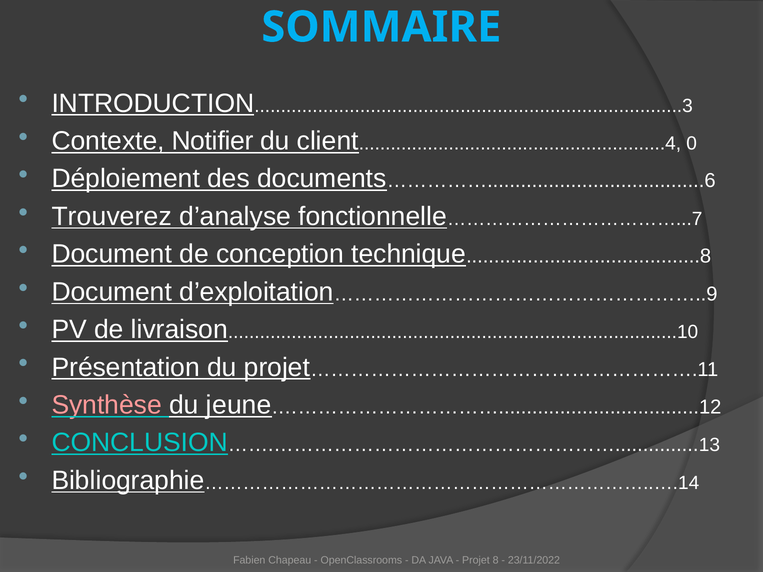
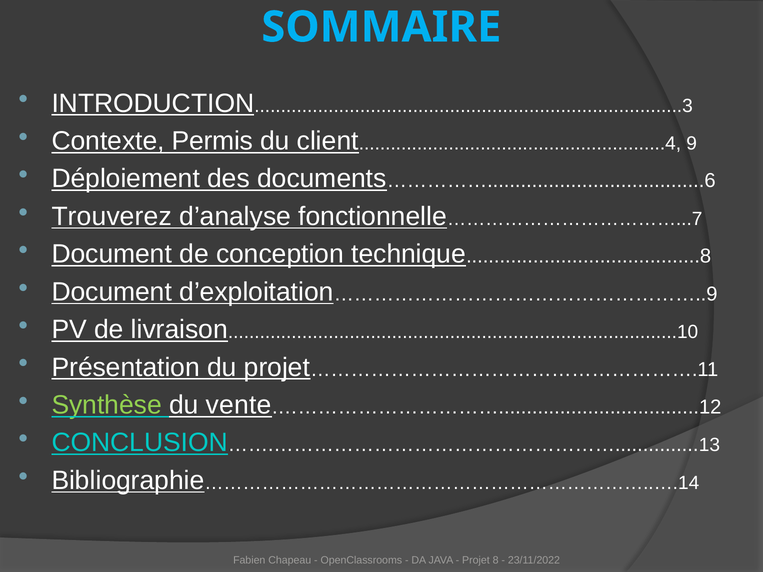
Notifier: Notifier -> Permis
0: 0 -> 9
Synthèse colour: pink -> light green
jeune: jeune -> vente
